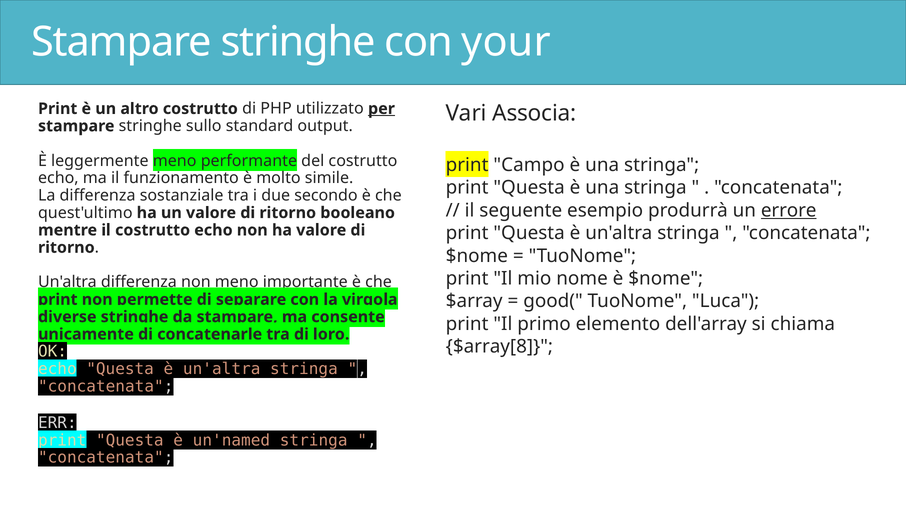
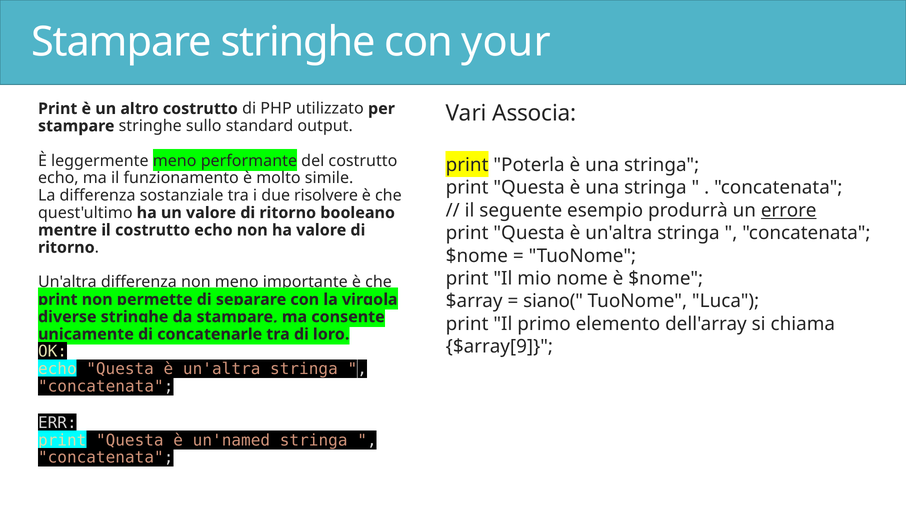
per underline: present -> none
Campo: Campo -> Poterla
secondo: secondo -> risolvere
good(: good( -> siano(
$array[8: $array[8 -> $array[9
